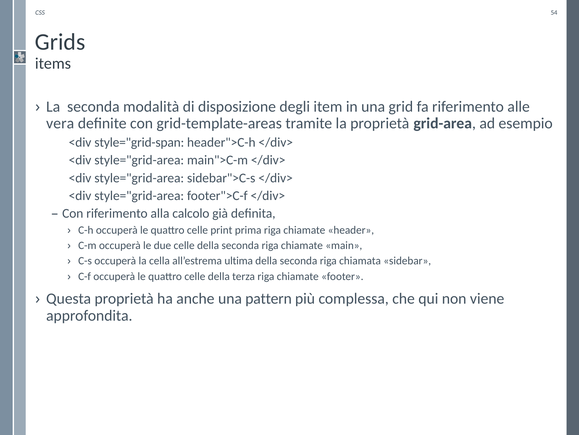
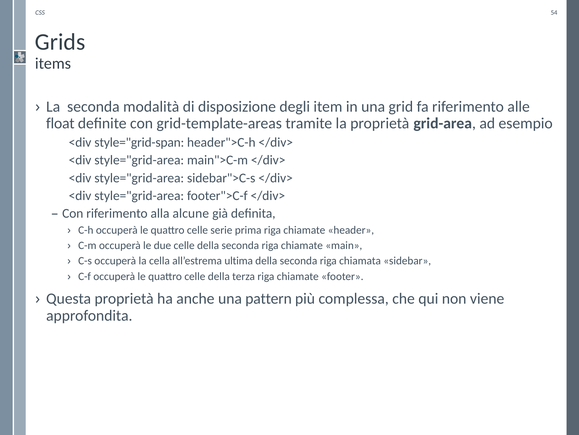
vera: vera -> float
calcolo: calcolo -> alcune
print: print -> serie
